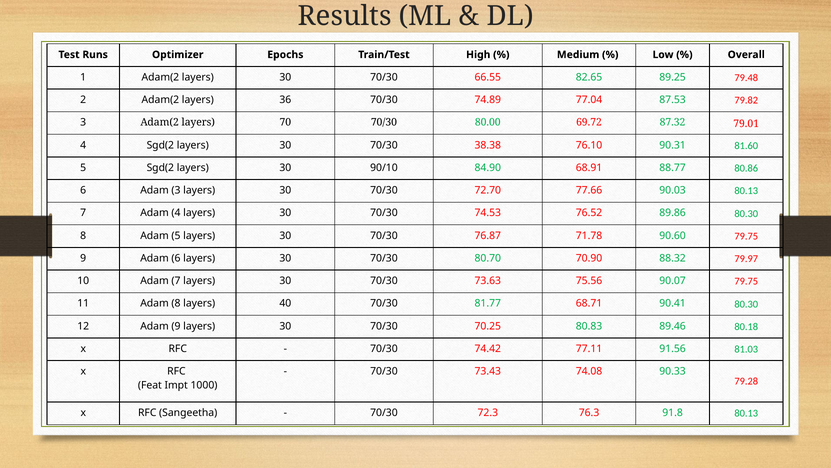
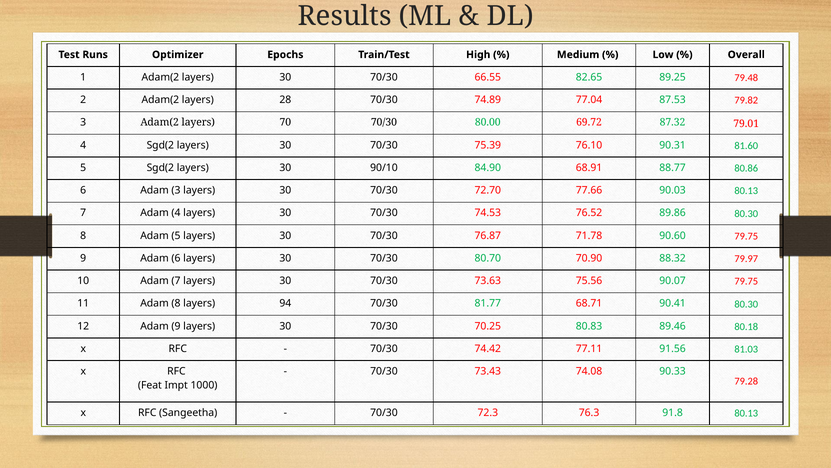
36: 36 -> 28
38.38: 38.38 -> 75.39
40: 40 -> 94
